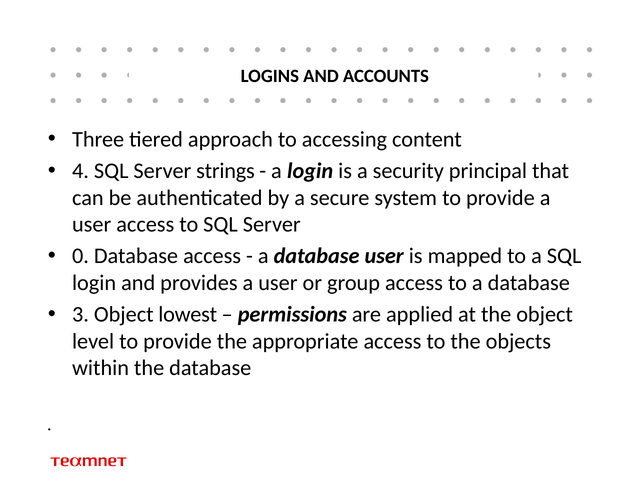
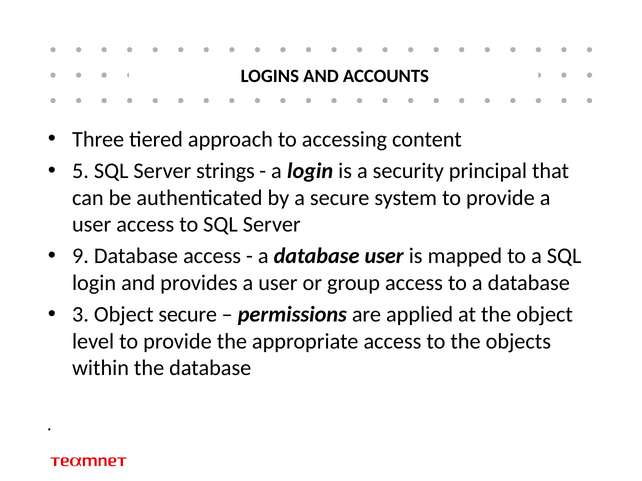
4: 4 -> 5
0: 0 -> 9
Object lowest: lowest -> secure
